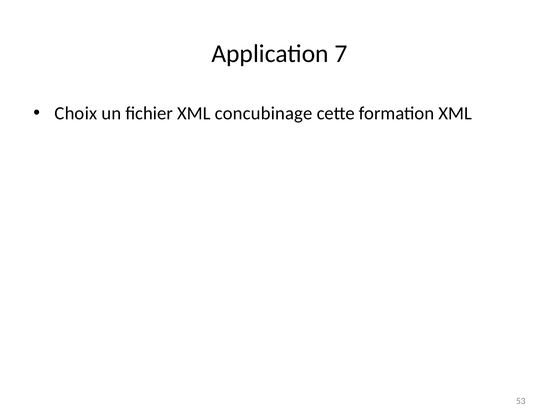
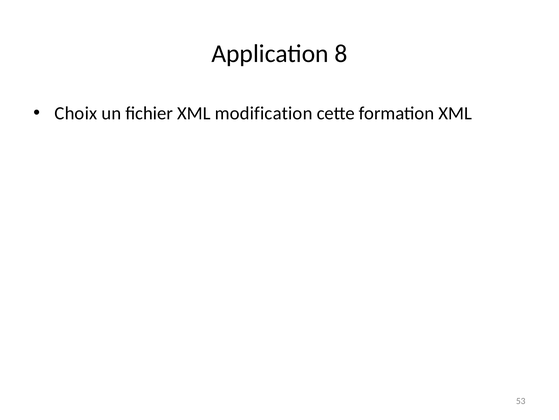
7: 7 -> 8
concubinage: concubinage -> modification
